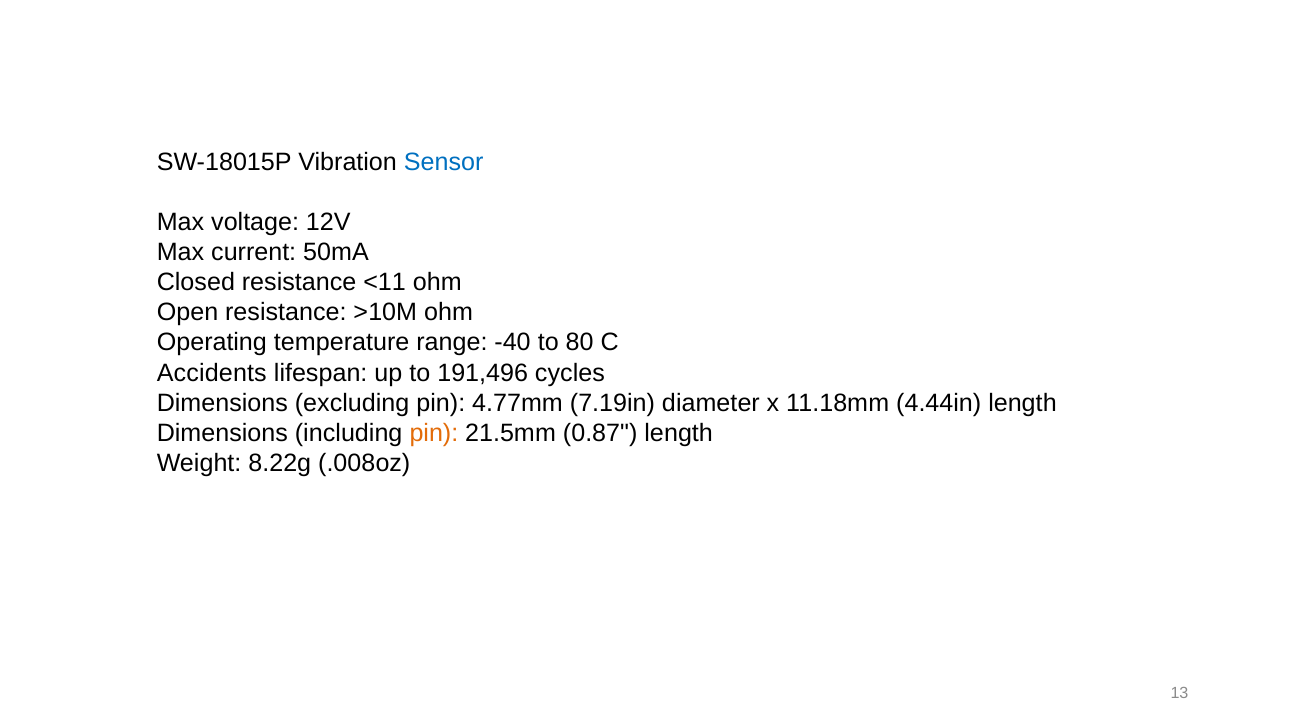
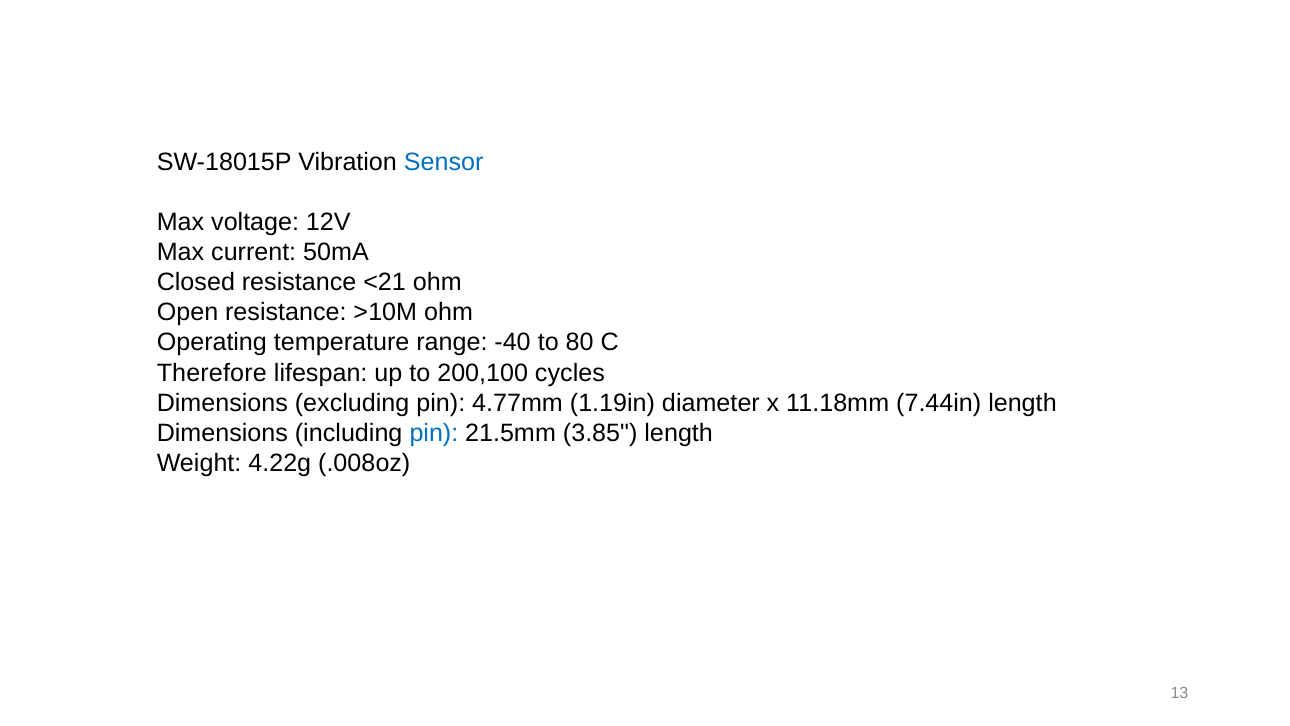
<11: <11 -> <21
Accidents: Accidents -> Therefore
191,496: 191,496 -> 200,100
7.19in: 7.19in -> 1.19in
4.44in: 4.44in -> 7.44in
pin at (434, 433) colour: orange -> blue
0.87: 0.87 -> 3.85
8.22g: 8.22g -> 4.22g
